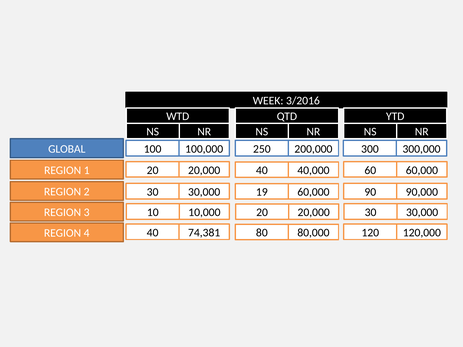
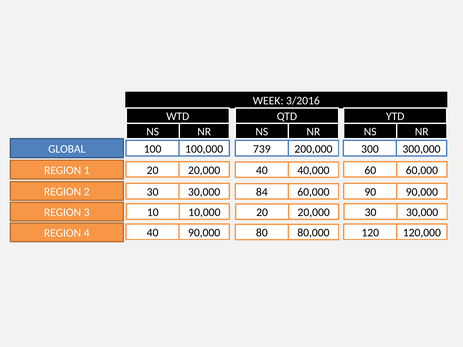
250: 250 -> 739
19: 19 -> 84
40 74,381: 74,381 -> 90,000
